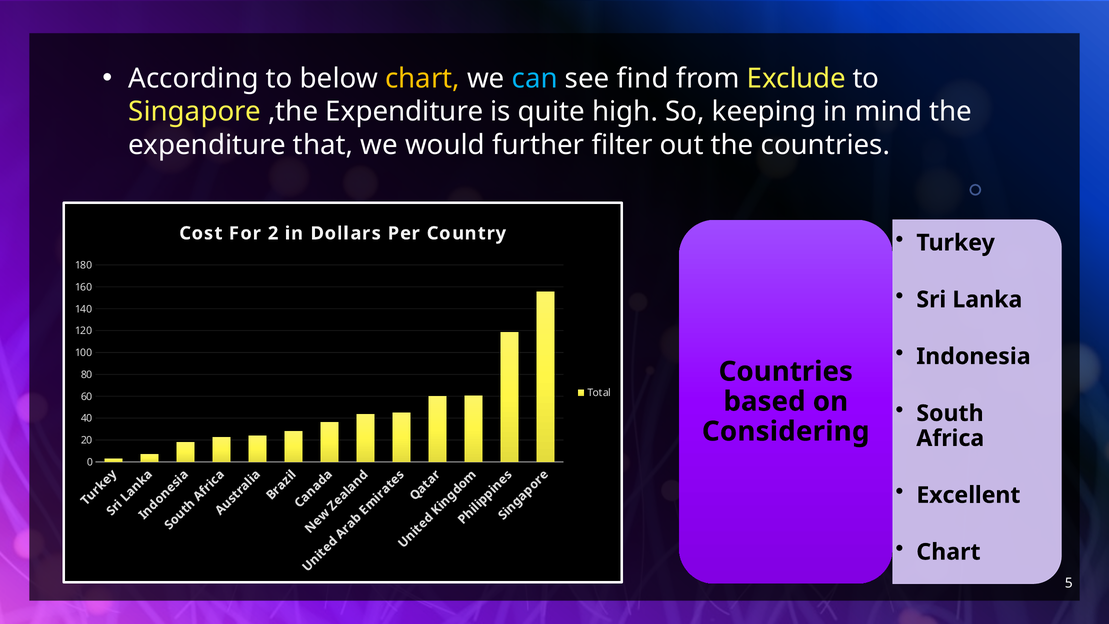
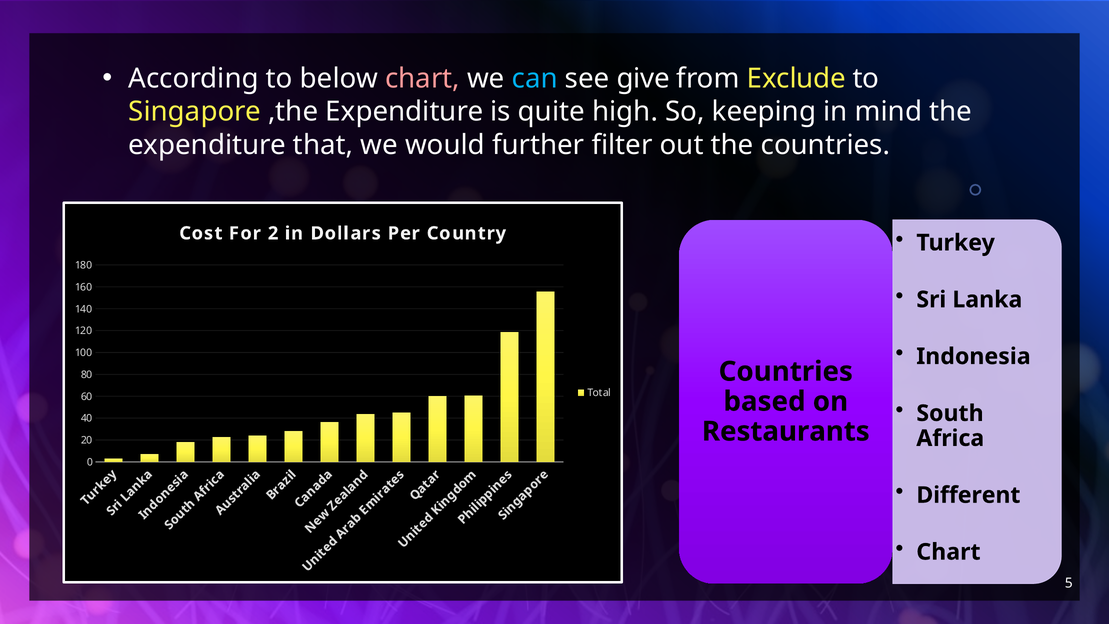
chart at (422, 79) colour: yellow -> pink
find: find -> give
Considering: Considering -> Restaurants
Excellent: Excellent -> Different
